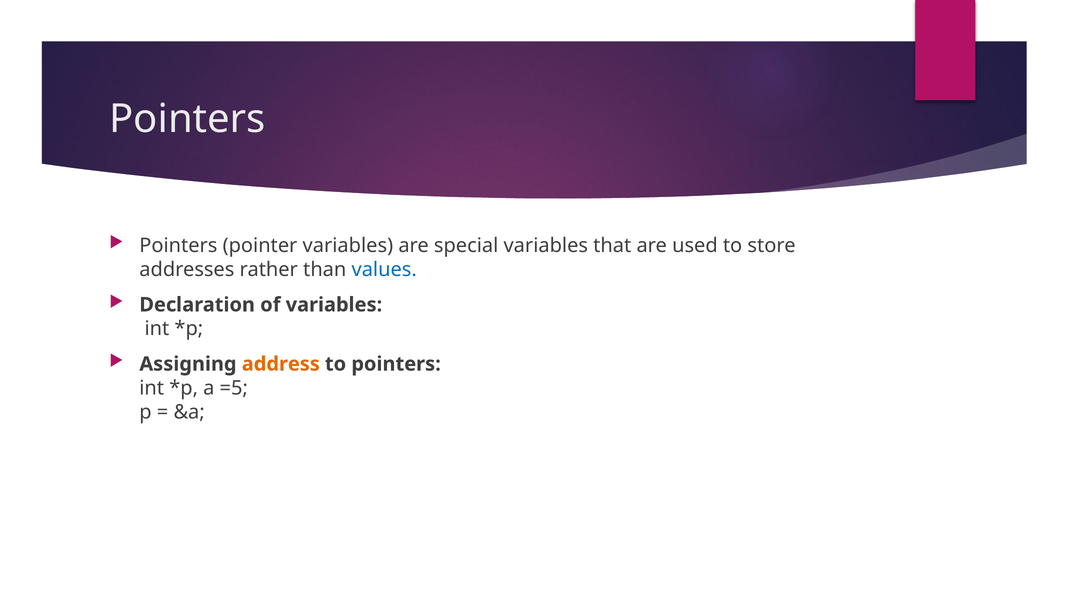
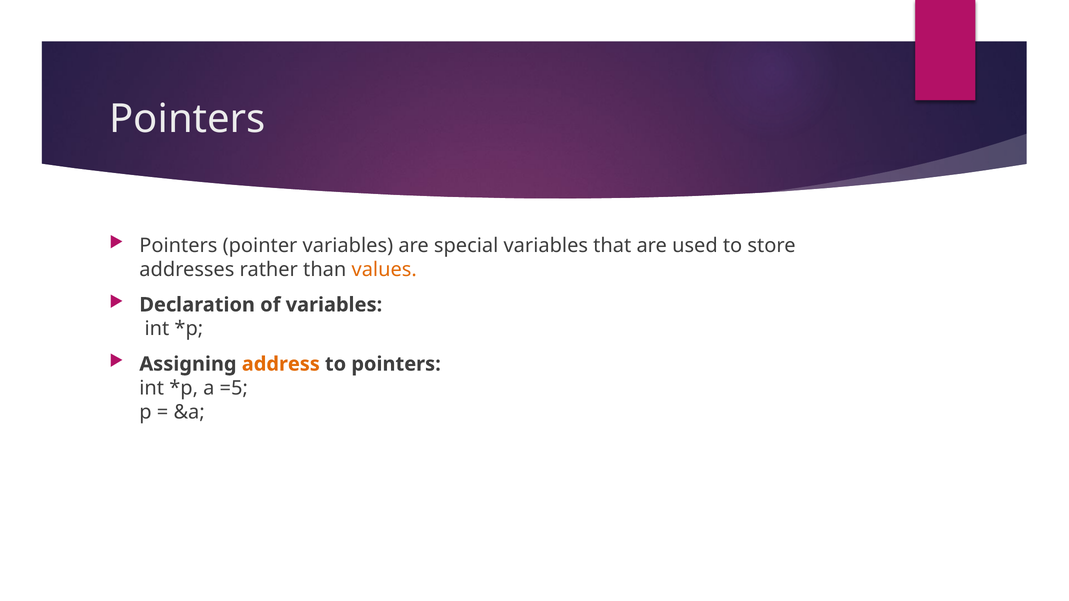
values colour: blue -> orange
